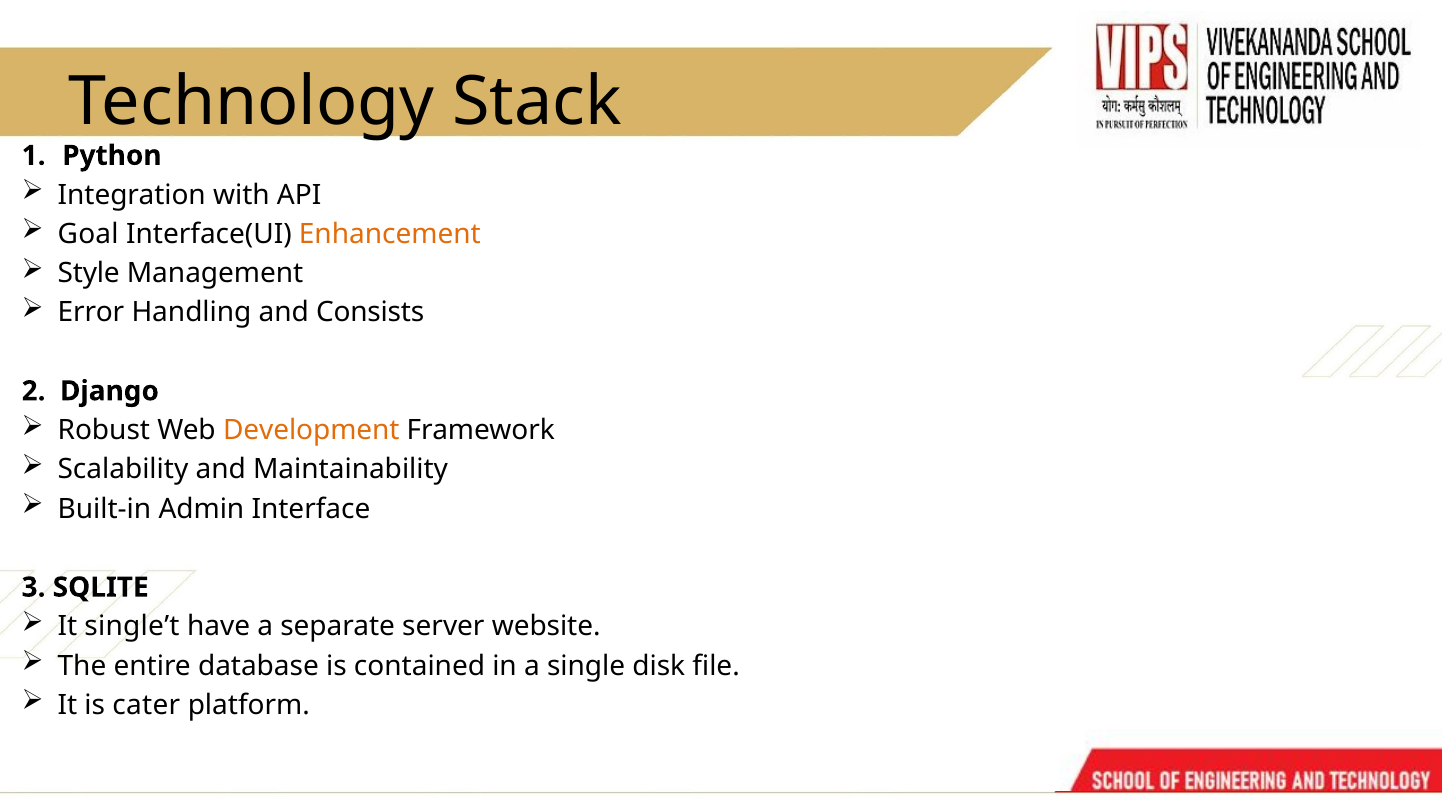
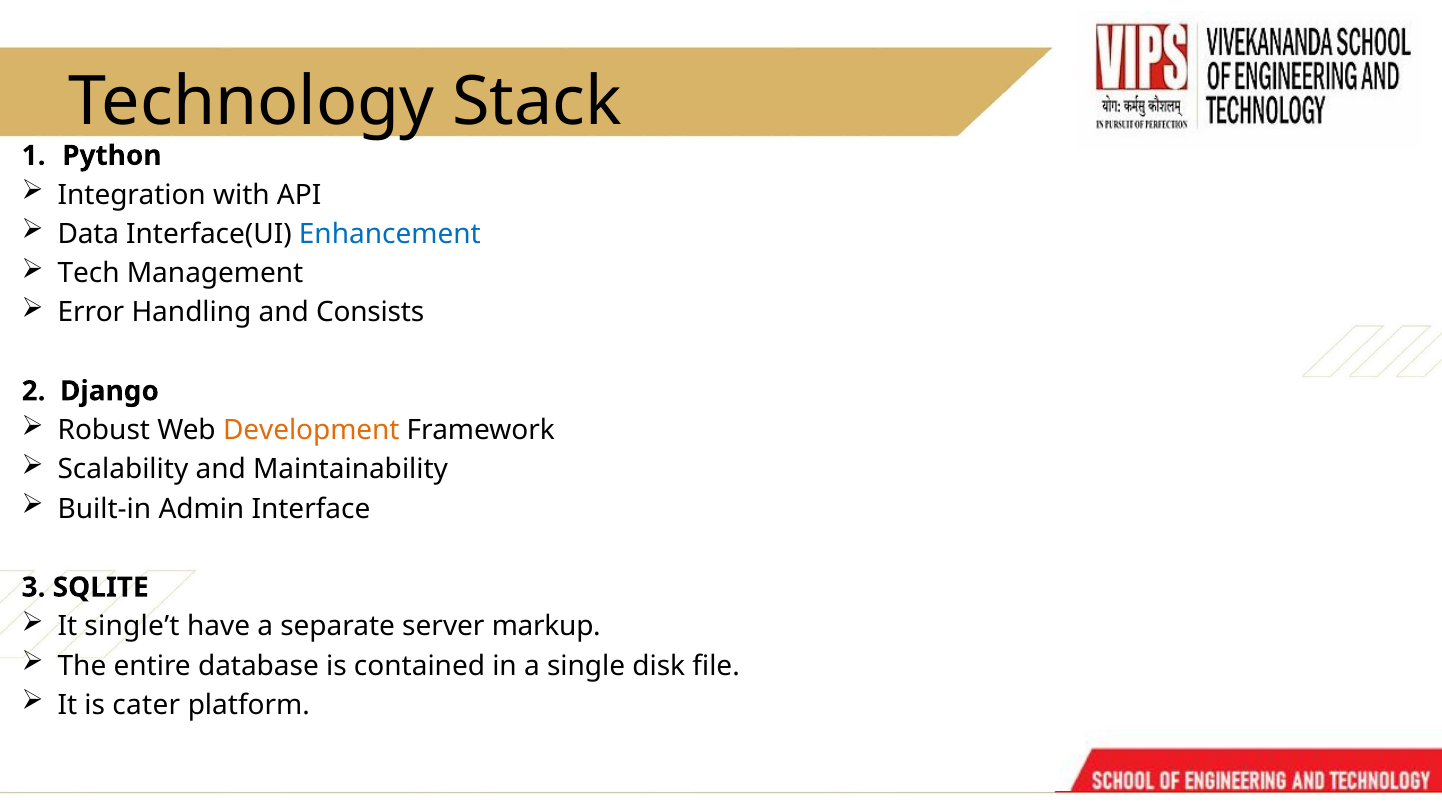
Goal: Goal -> Data
Enhancement colour: orange -> blue
Style: Style -> Tech
website: website -> markup
